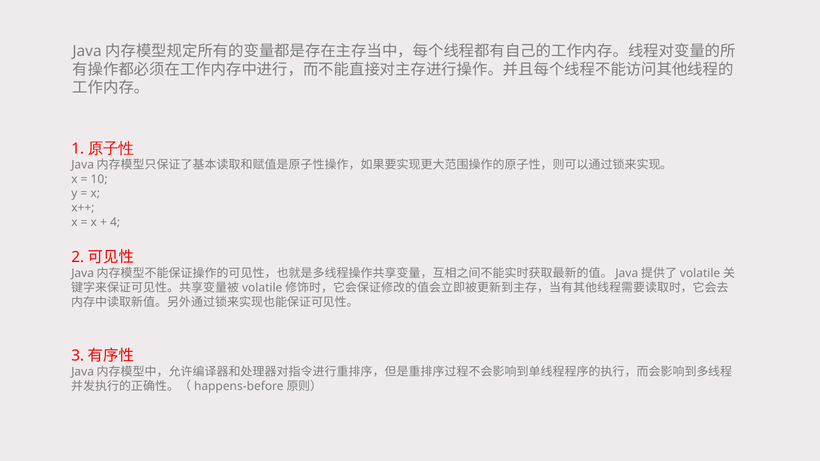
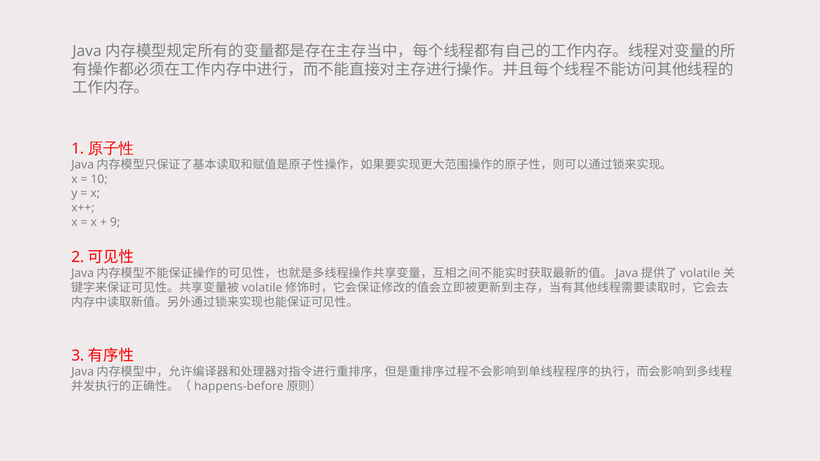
4: 4 -> 9
